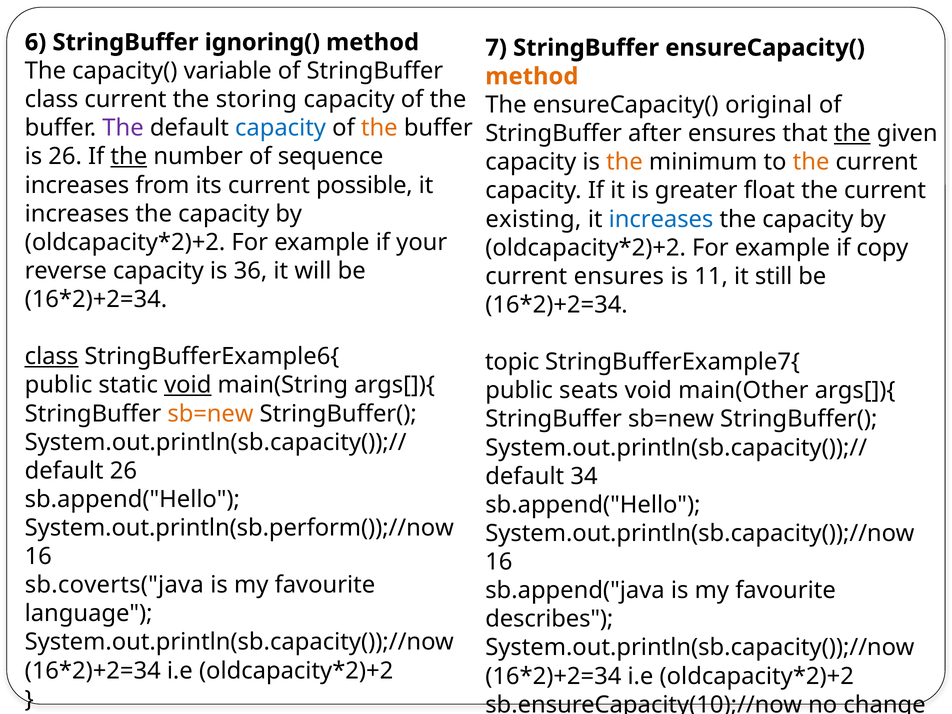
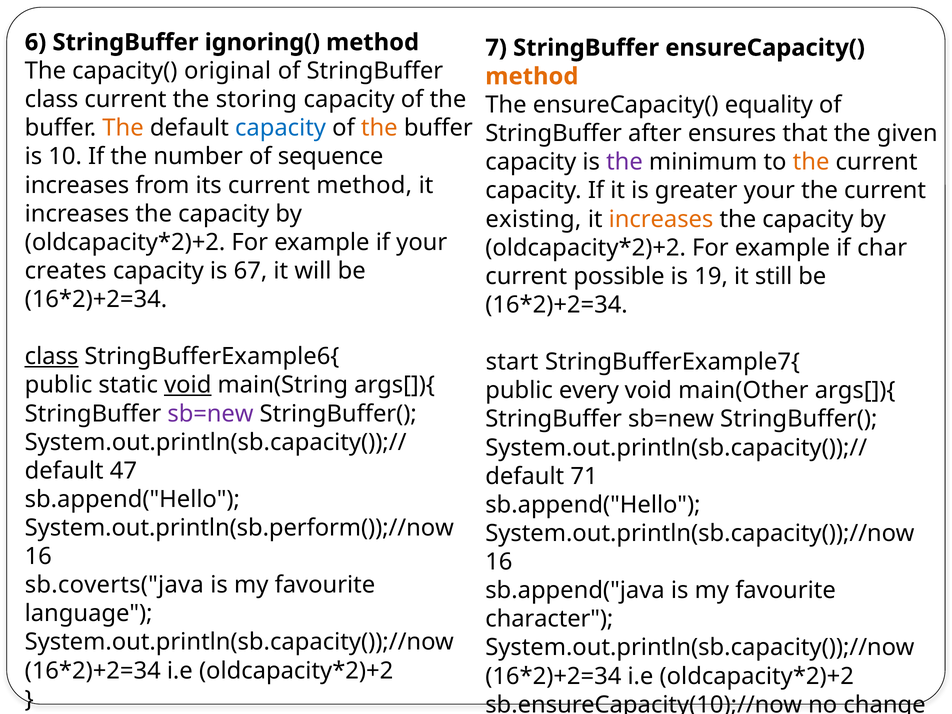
variable: variable -> original
original: original -> equality
The at (123, 128) colour: purple -> orange
the at (852, 134) underline: present -> none
is 26: 26 -> 10
the at (129, 157) underline: present -> none
the at (625, 162) colour: orange -> purple
current possible: possible -> method
greater float: float -> your
increases at (661, 219) colour: blue -> orange
copy: copy -> char
reverse: reverse -> creates
36: 36 -> 67
current ensures: ensures -> possible
11: 11 -> 19
topic: topic -> start
seats: seats -> every
sb=new at (210, 414) colour: orange -> purple
default 26: 26 -> 47
default 34: 34 -> 71
describes: describes -> character
